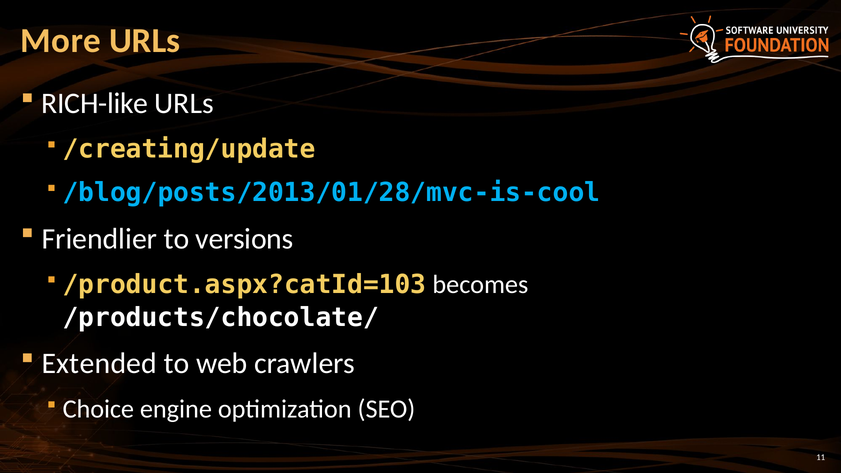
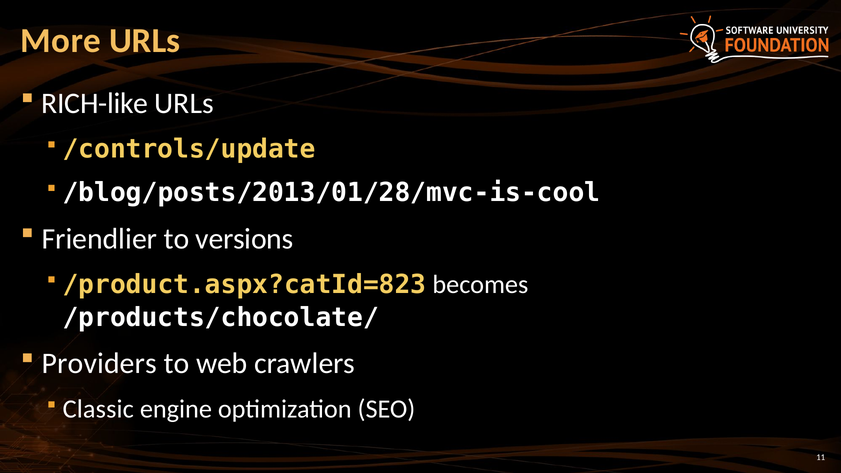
/creating/update: /creating/update -> /controls/update
/blog/posts/2013/01/28/mvc-is-cool colour: light blue -> white
/product.aspx?catId=103: /product.aspx?catId=103 -> /product.aspx?catId=823
Extended: Extended -> Providers
Choice: Choice -> Classic
